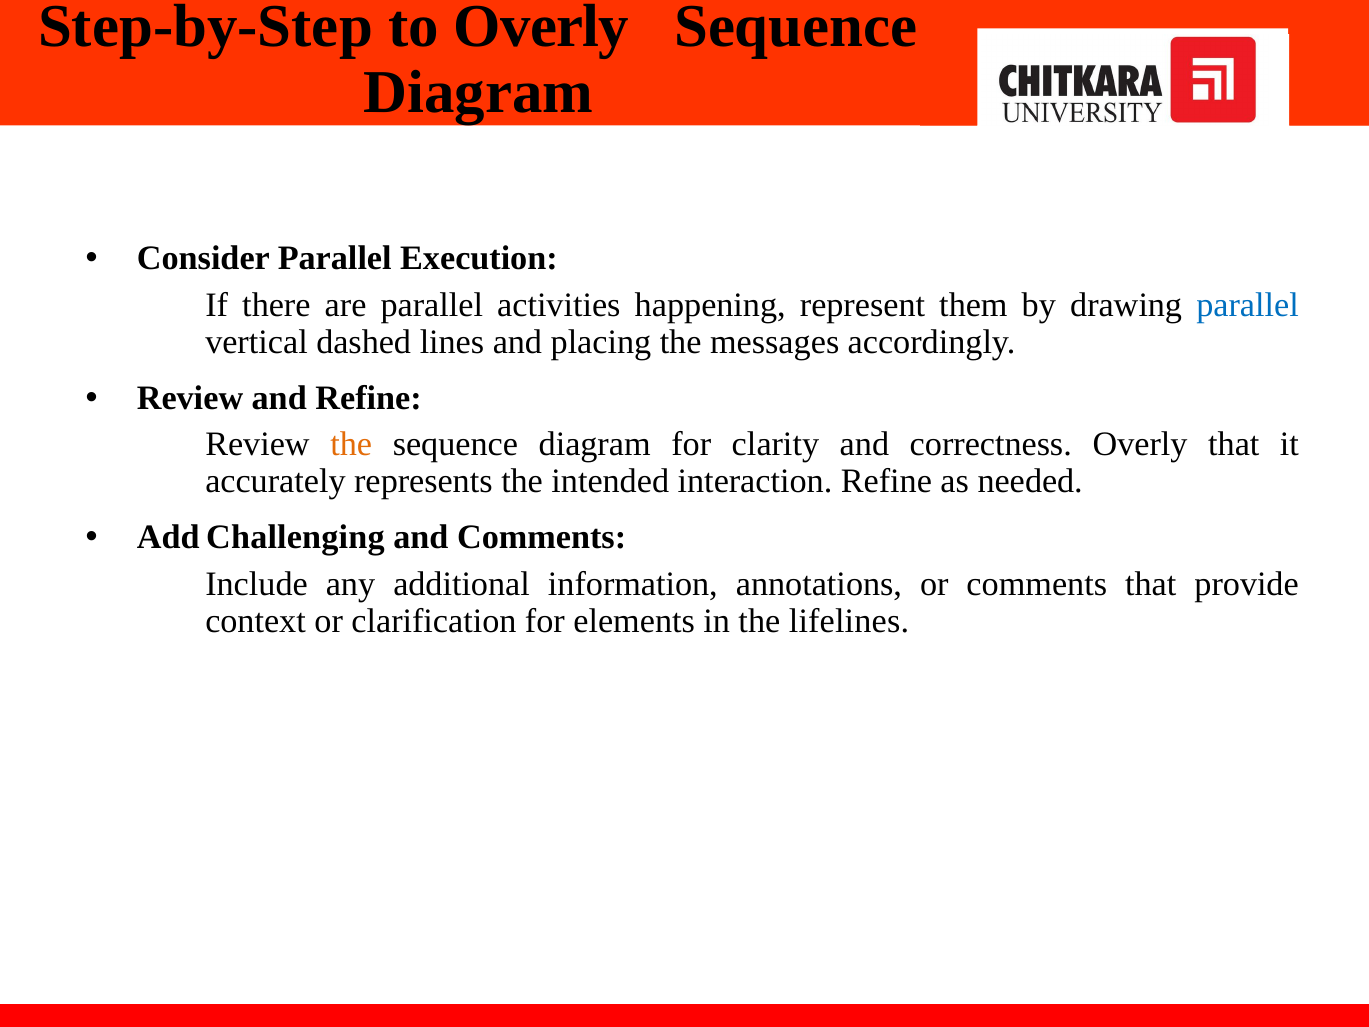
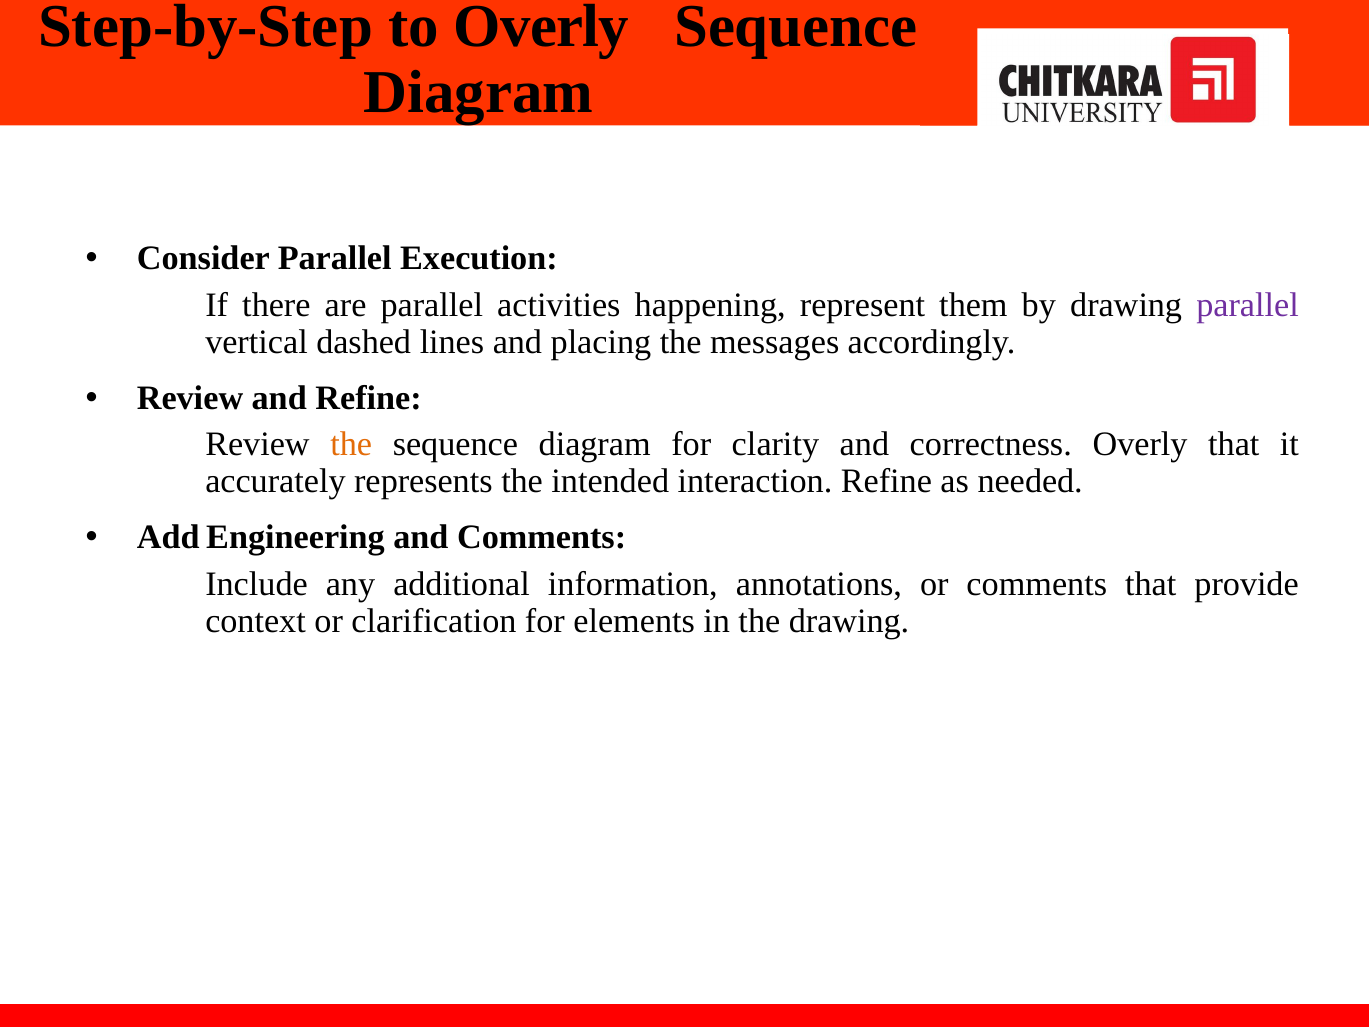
parallel at (1248, 305) colour: blue -> purple
Challenging: Challenging -> Engineering
the lifelines: lifelines -> drawing
